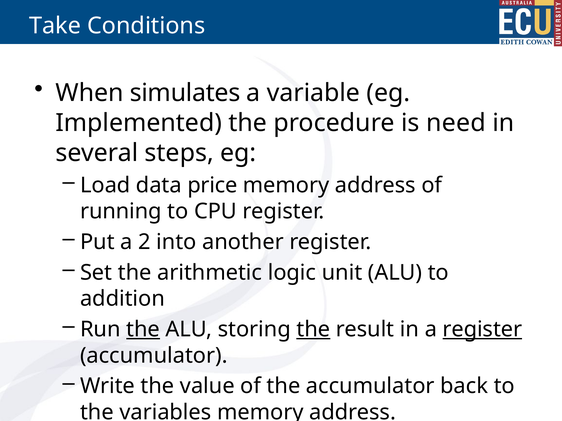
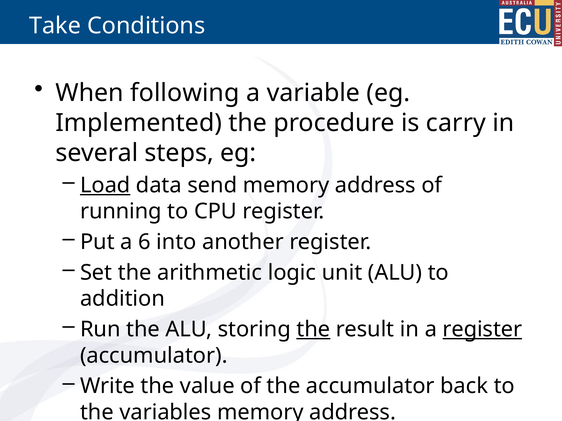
simulates: simulates -> following
need: need -> carry
Load underline: none -> present
price: price -> send
2: 2 -> 6
the at (143, 330) underline: present -> none
